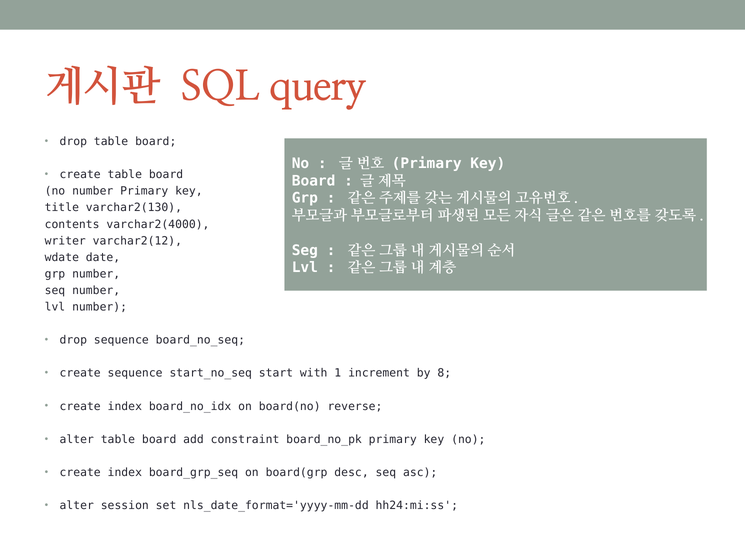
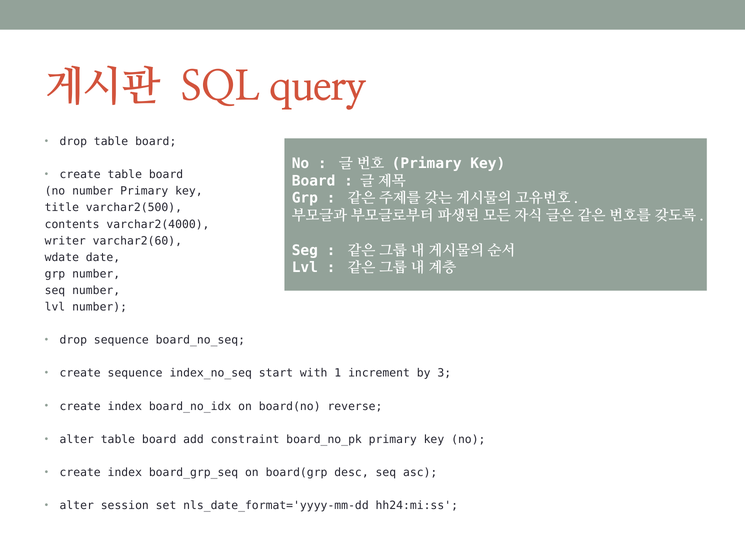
varchar2(130: varchar2(130 -> varchar2(500
varchar2(12: varchar2(12 -> varchar2(60
start_no_seq: start_no_seq -> index_no_seq
8: 8 -> 3
